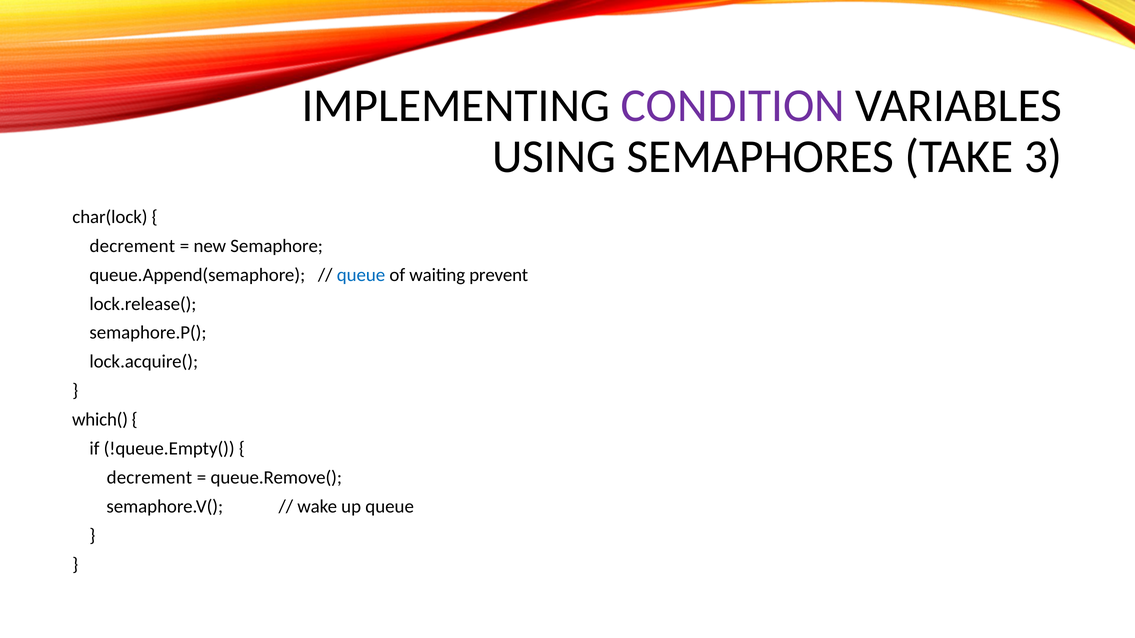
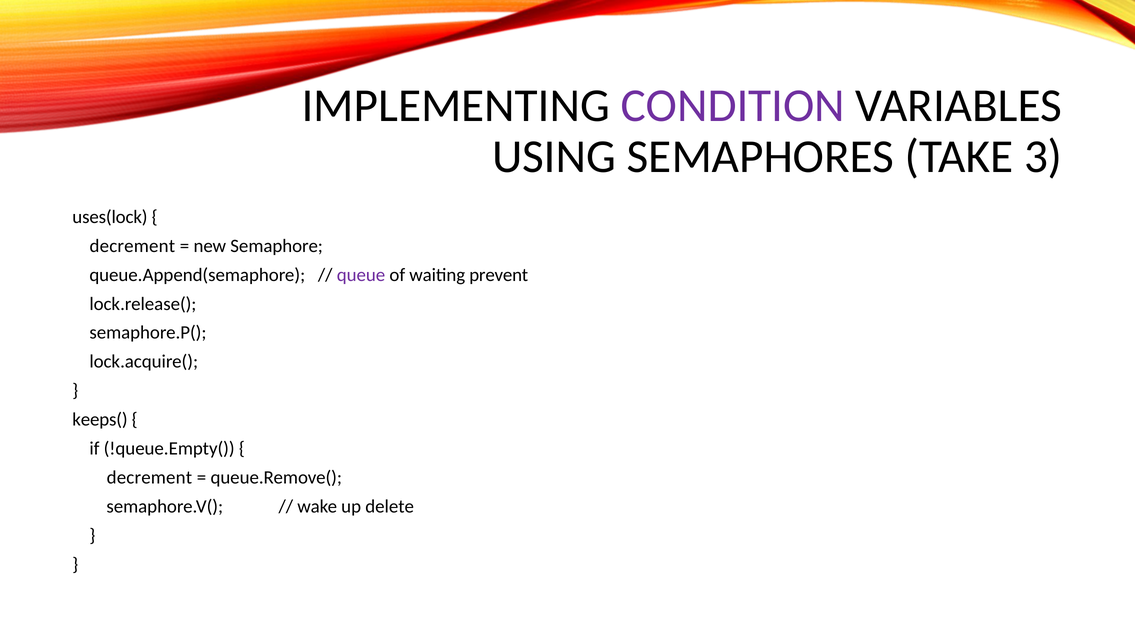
char(lock: char(lock -> uses(lock
queue at (361, 275) colour: blue -> purple
which(: which( -> keeps(
up queue: queue -> delete
